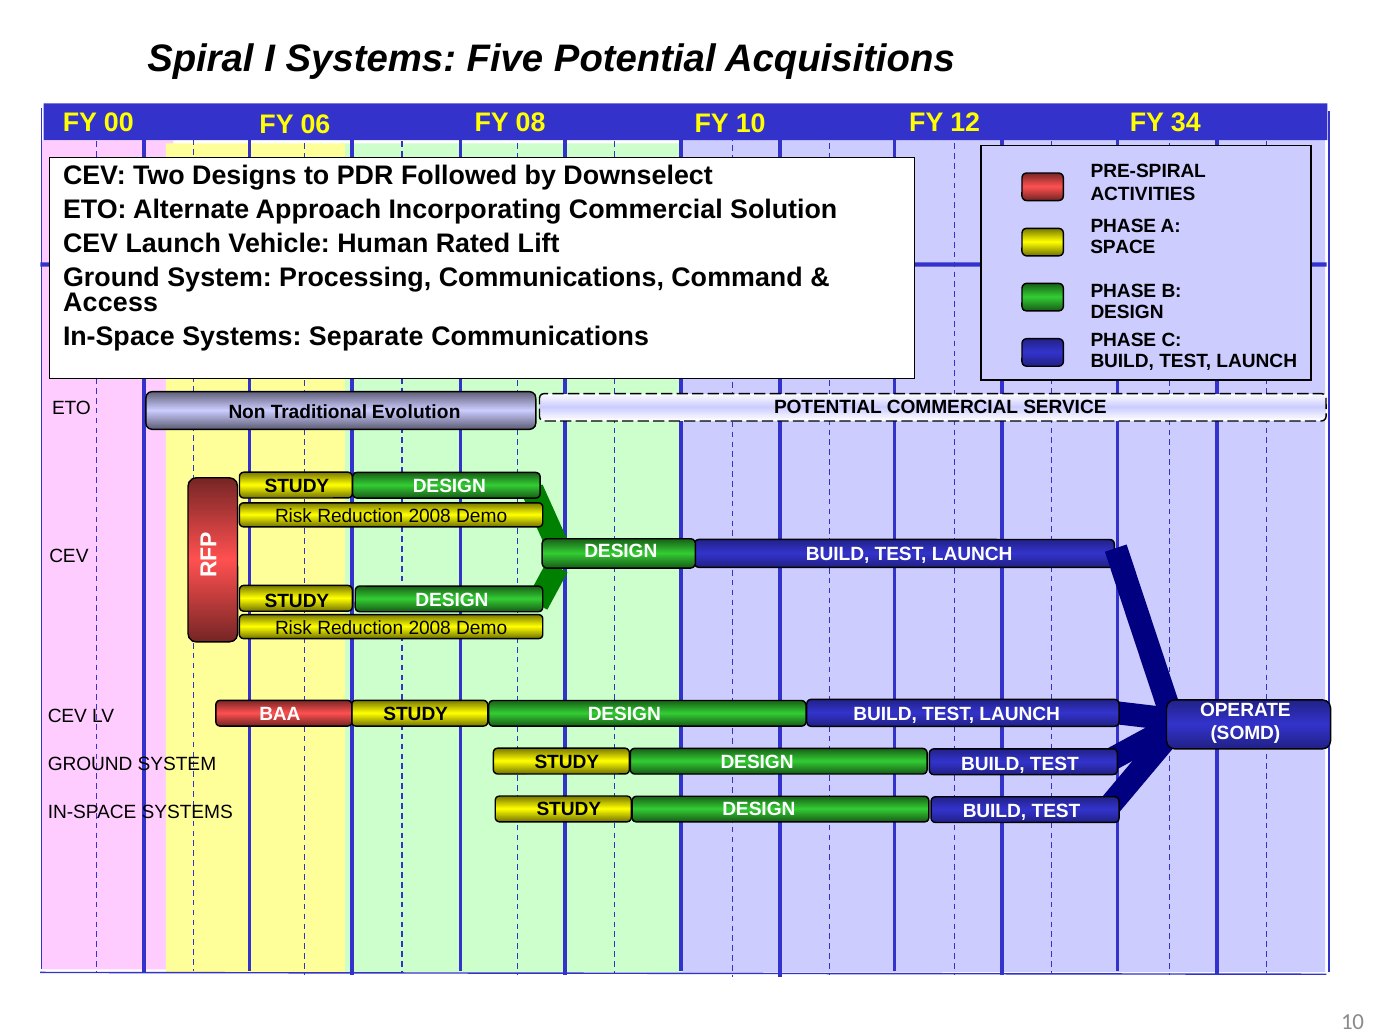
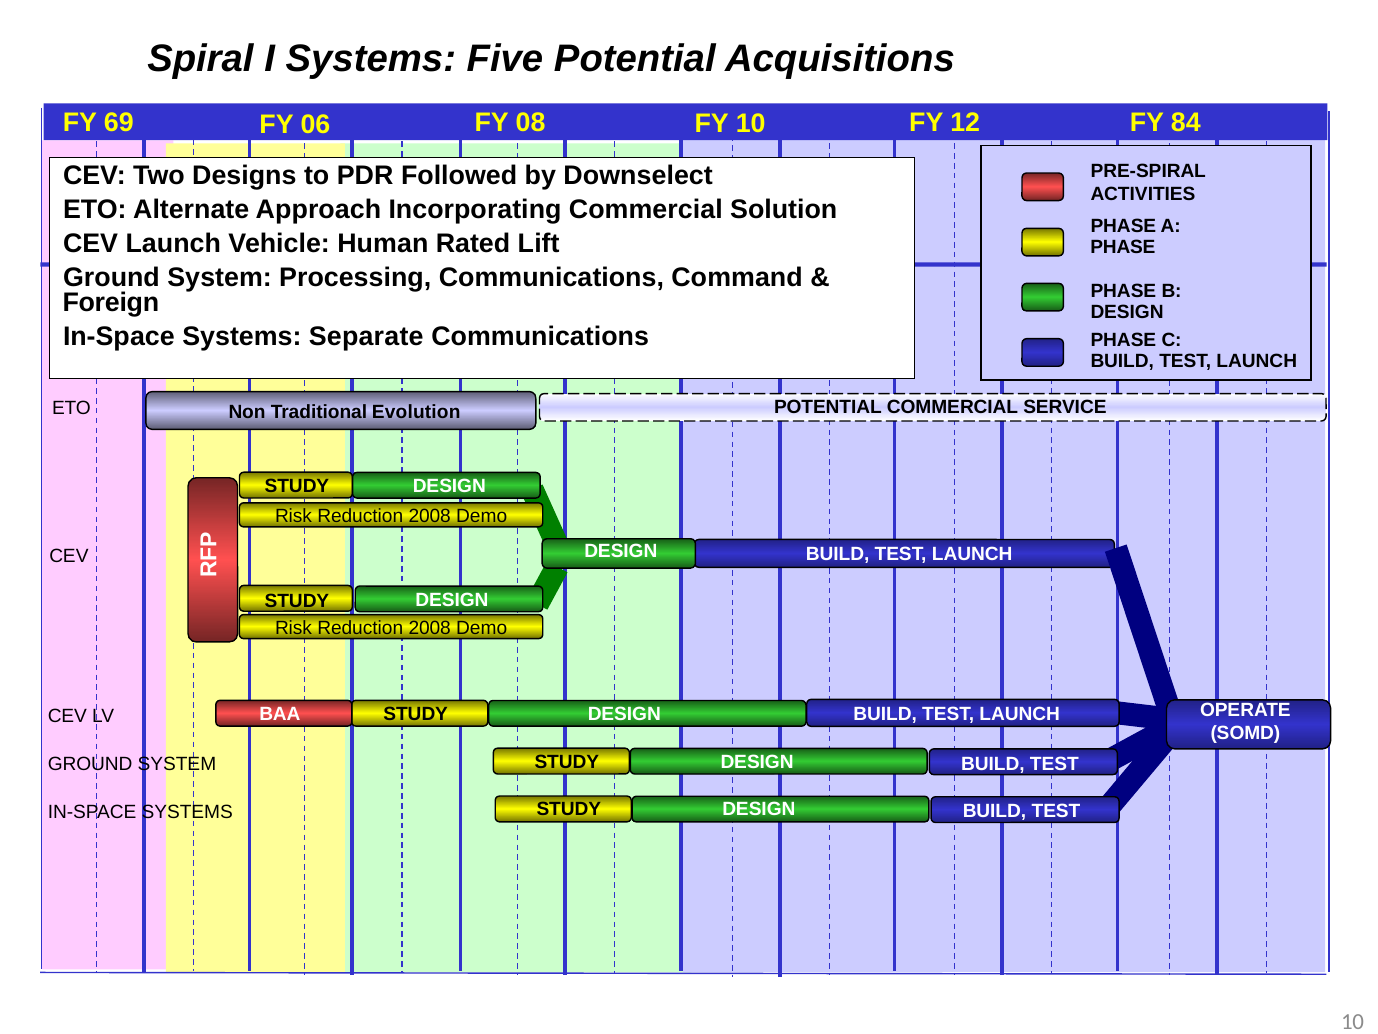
00: 00 -> 69
34: 34 -> 84
SPACE at (1123, 247): SPACE -> PHASE
Access: Access -> Foreign
